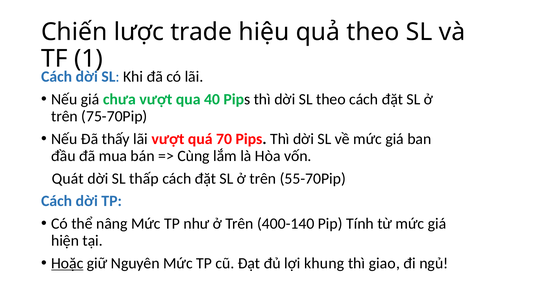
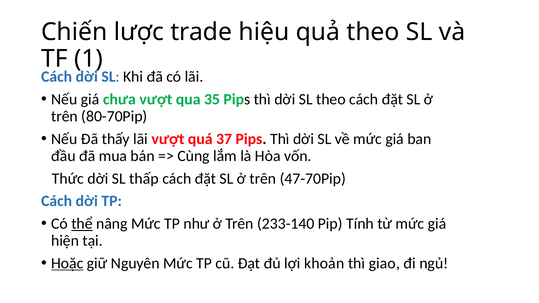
40: 40 -> 35
75-70Pip: 75-70Pip -> 80-70Pip
70: 70 -> 37
Quát: Quát -> Thức
55-70Pip: 55-70Pip -> 47-70Pip
thể underline: none -> present
400-140: 400-140 -> 233-140
khung: khung -> khoản
